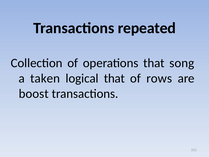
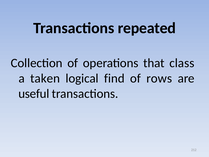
song: song -> class
logical that: that -> find
boost: boost -> useful
